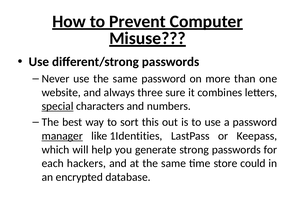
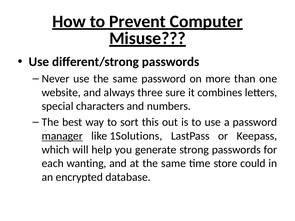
special underline: present -> none
1Identities: 1Identities -> 1Solutions
hackers: hackers -> wanting
